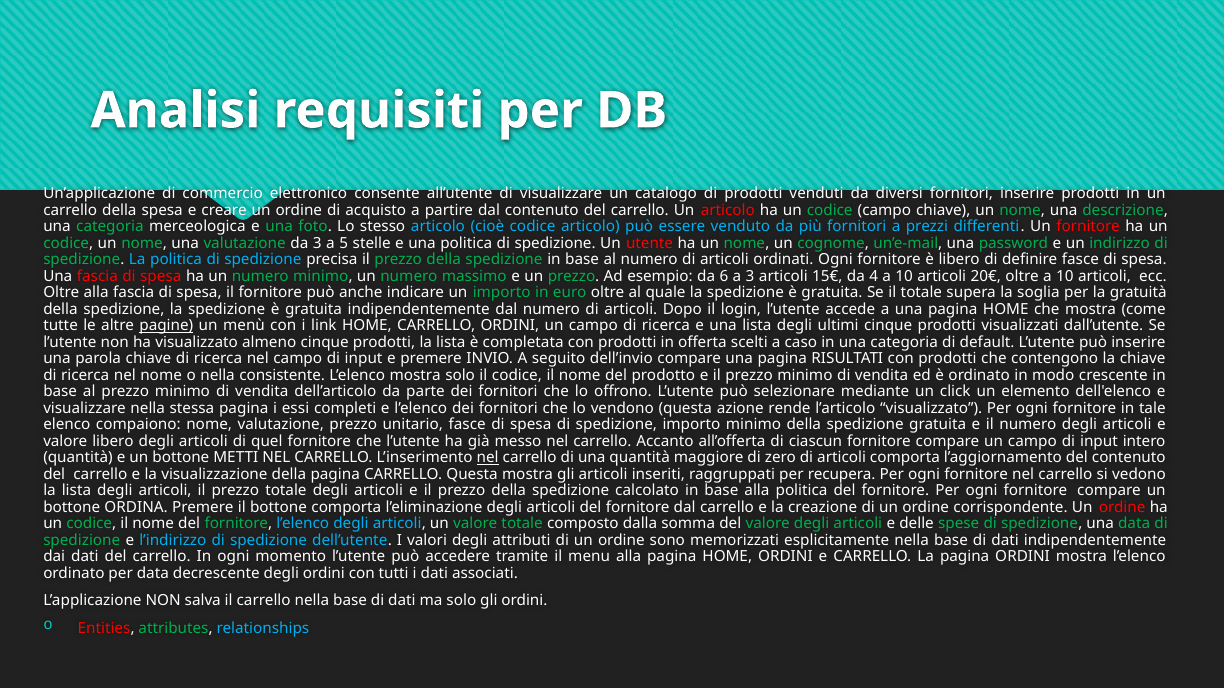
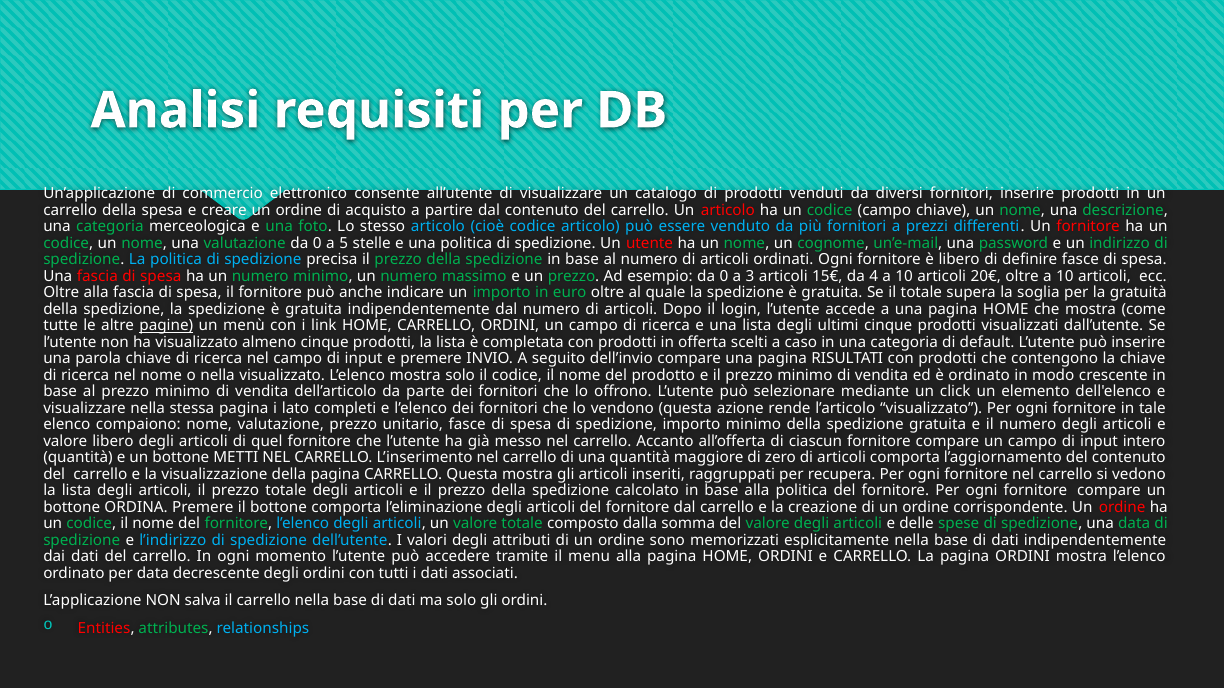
valutazione da 3: 3 -> 0
esempio da 6: 6 -> 0
nella consistente: consistente -> visualizzato
essi: essi -> lato
nel at (488, 458) underline: present -> none
